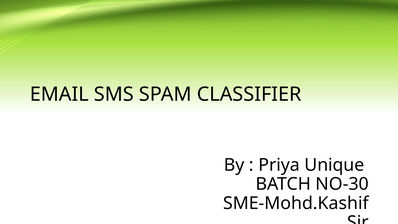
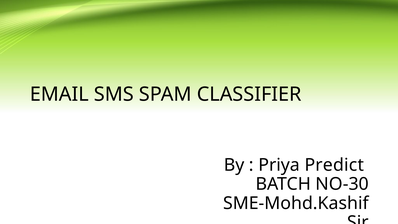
Unique: Unique -> Predict
